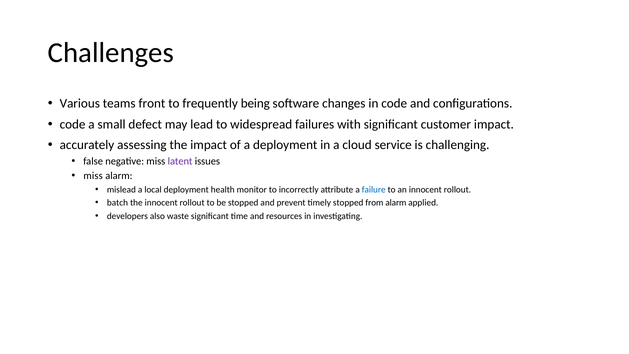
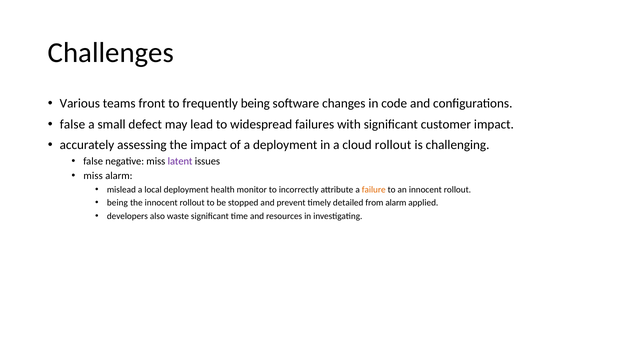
code at (73, 124): code -> false
cloud service: service -> rollout
failure colour: blue -> orange
batch at (117, 203): batch -> being
timely stopped: stopped -> detailed
